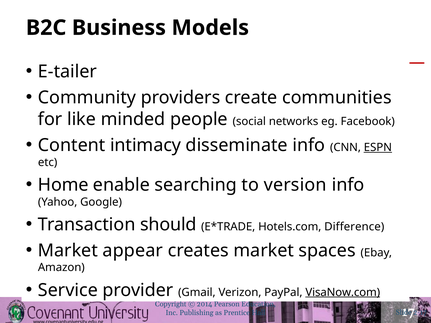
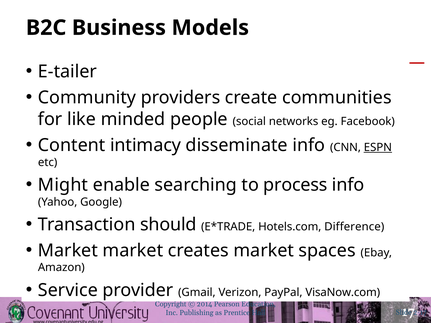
Home: Home -> Might
version: version -> process
Market appear: appear -> market
VisaNow.com underline: present -> none
